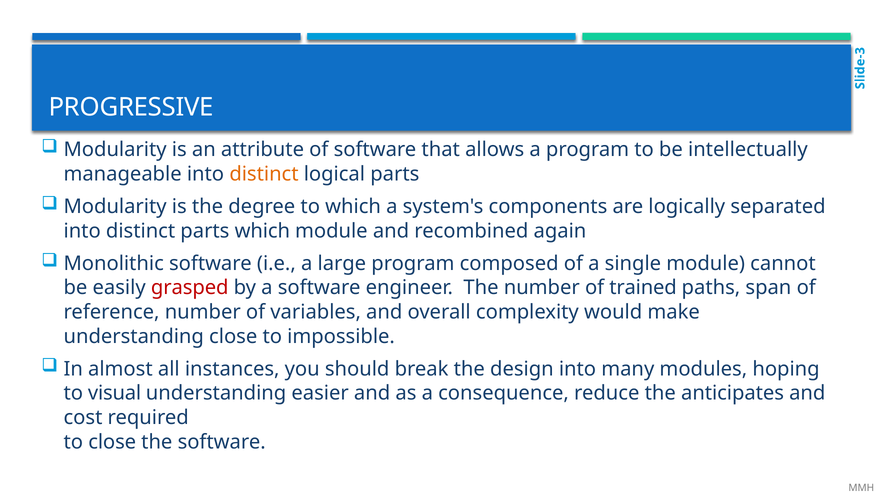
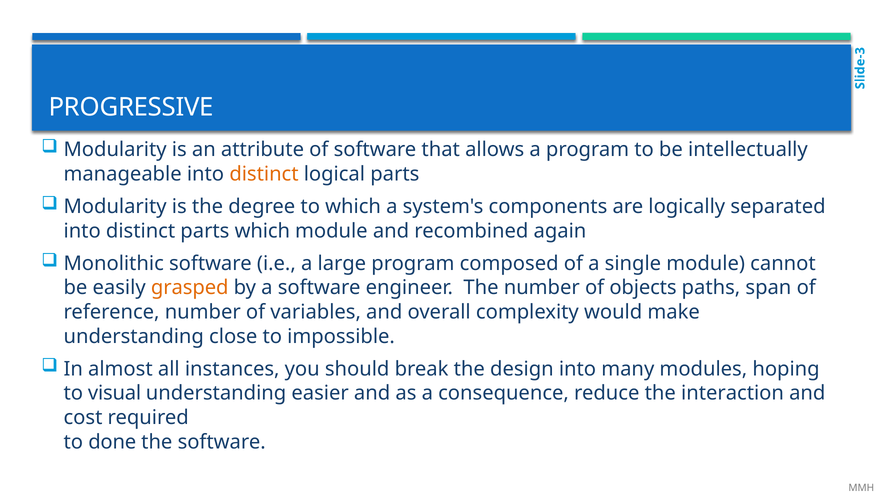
grasped colour: red -> orange
trained: trained -> objects
anticipates: anticipates -> interaction
to close: close -> done
